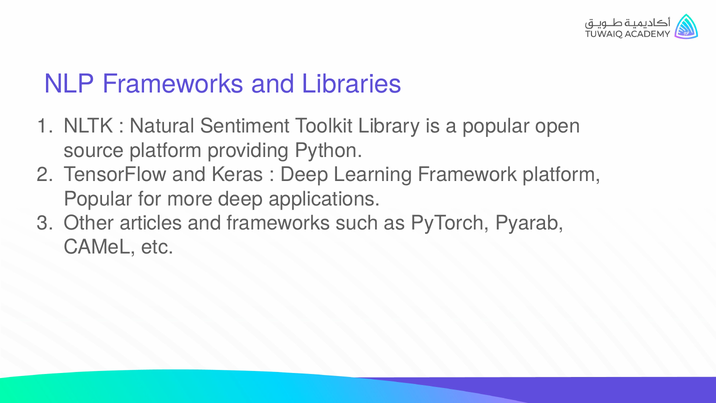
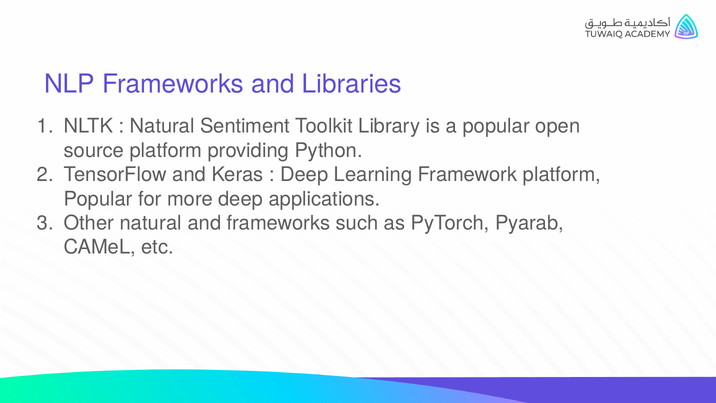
Other articles: articles -> natural
